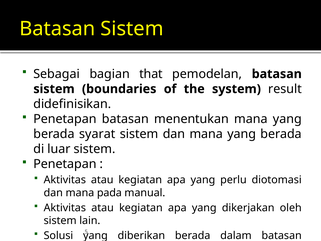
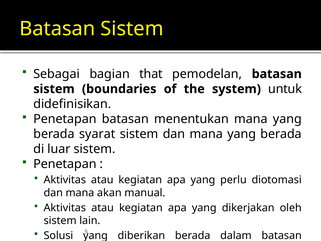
result: result -> untuk
pada: pada -> akan
